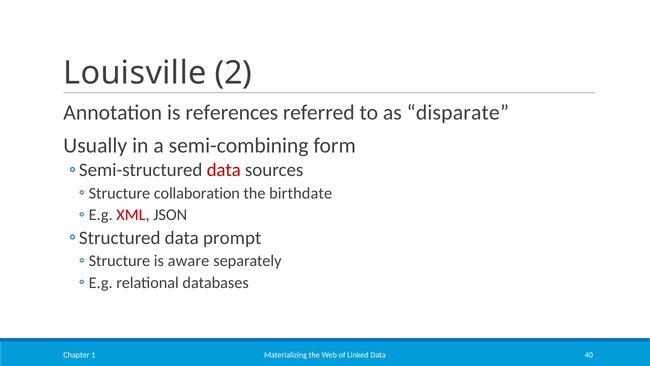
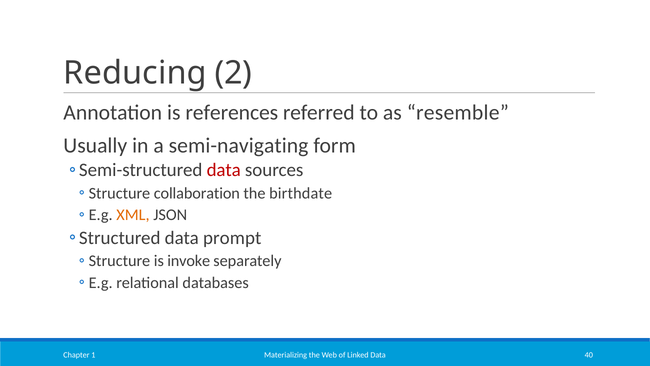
Louisville: Louisville -> Reducing
disparate: disparate -> resemble
semi-combining: semi-combining -> semi-navigating
XML colour: red -> orange
aware: aware -> invoke
